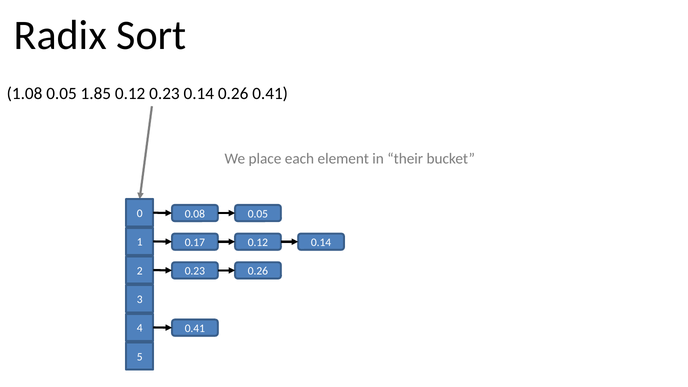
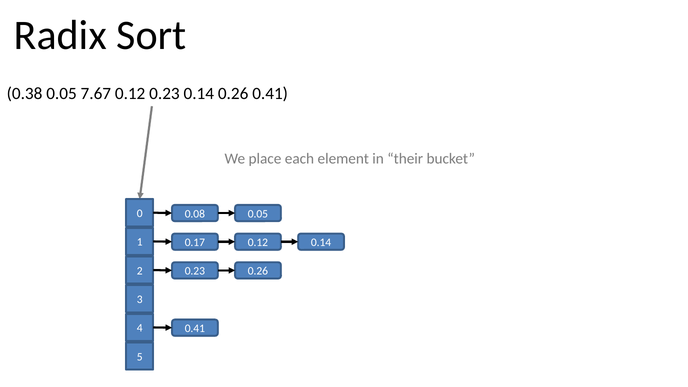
1.08: 1.08 -> 0.38
1.85: 1.85 -> 7.67
